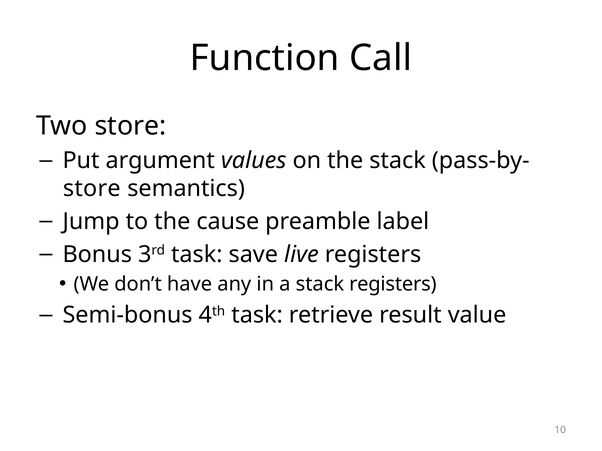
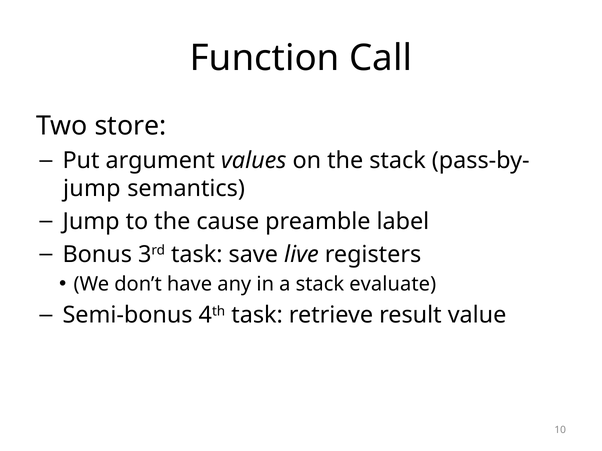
store at (92, 189): store -> jump
stack registers: registers -> evaluate
